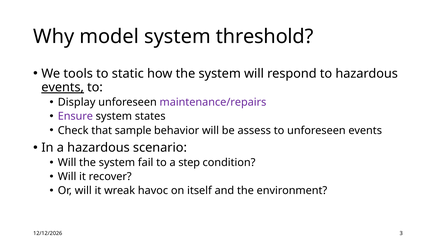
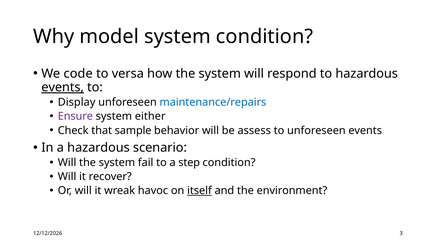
system threshold: threshold -> condition
tools: tools -> code
static: static -> versa
maintenance/repairs colour: purple -> blue
states: states -> either
itself underline: none -> present
